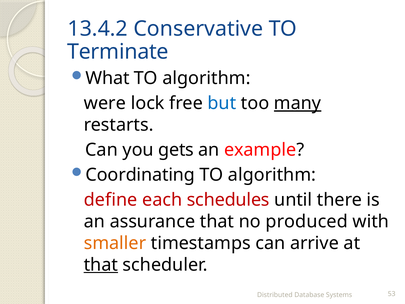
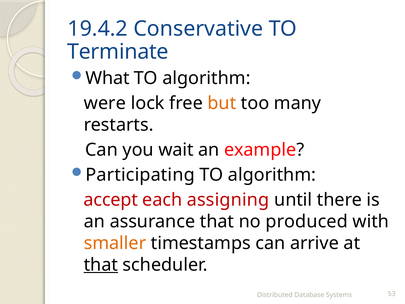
13.4.2: 13.4.2 -> 19.4.2
but colour: blue -> orange
many underline: present -> none
gets: gets -> wait
Coordinating: Coordinating -> Participating
define: define -> accept
schedules: schedules -> assigning
